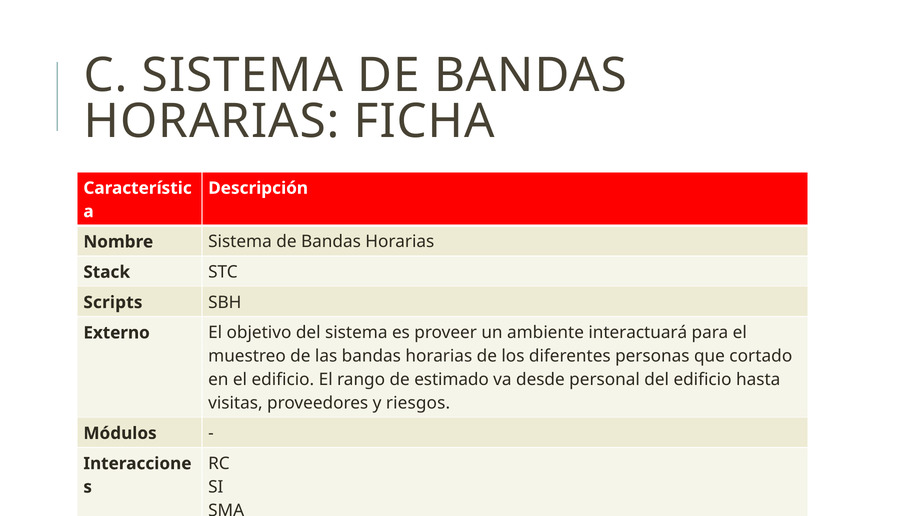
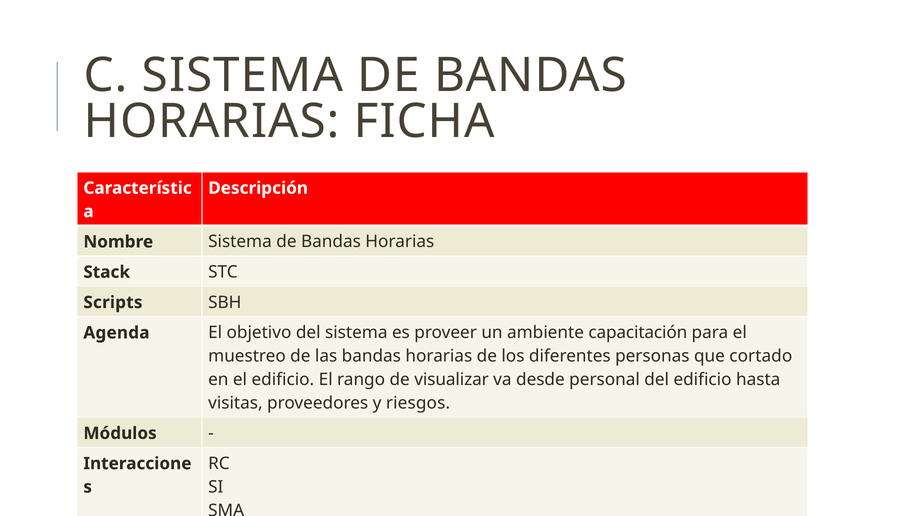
Externo: Externo -> Agenda
interactuará: interactuará -> capacitación
estimado: estimado -> visualizar
